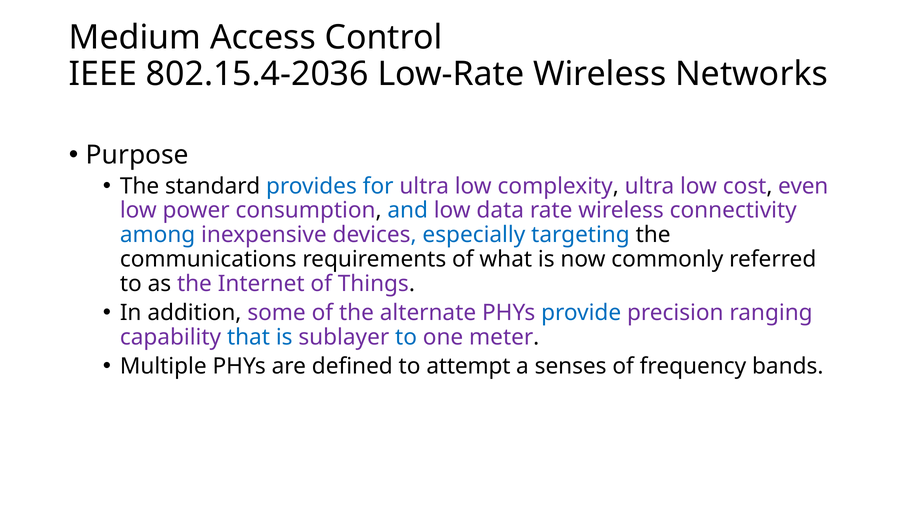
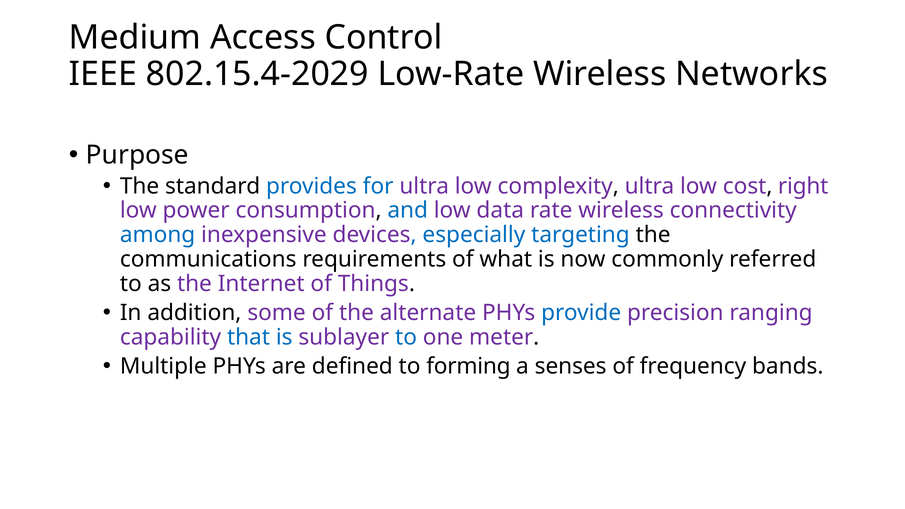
802.15.4-2036: 802.15.4-2036 -> 802.15.4-2029
even: even -> right
attempt: attempt -> forming
